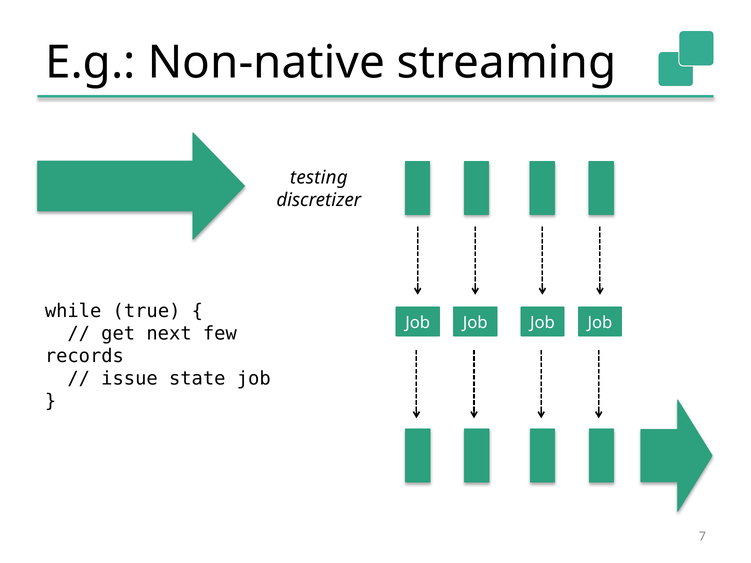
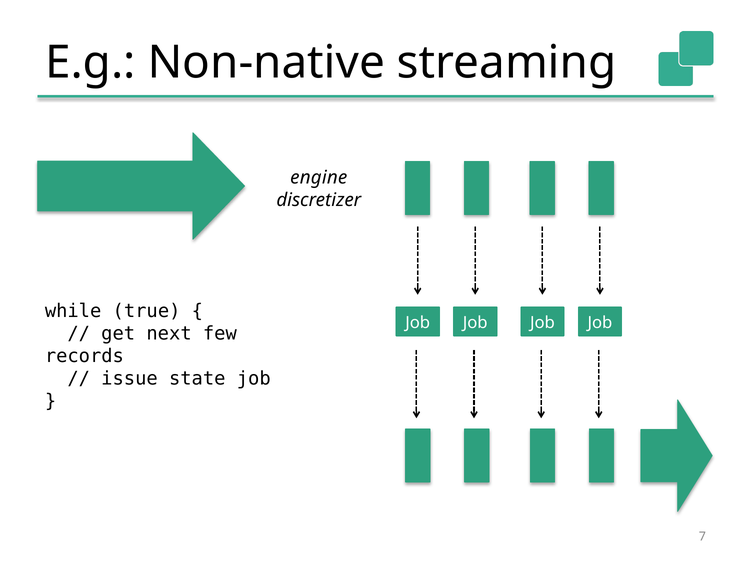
testing: testing -> engine
